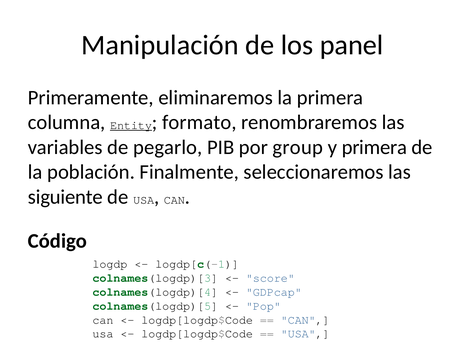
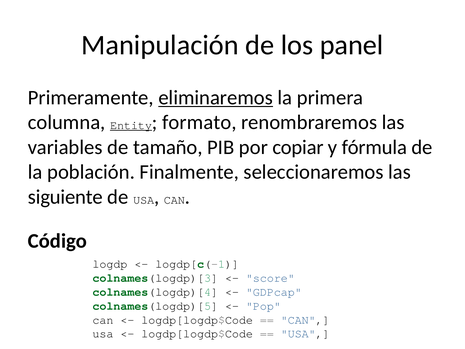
eliminaremos underline: none -> present
pegarlo: pegarlo -> tamaño
group: group -> copiar
y primera: primera -> fórmula
